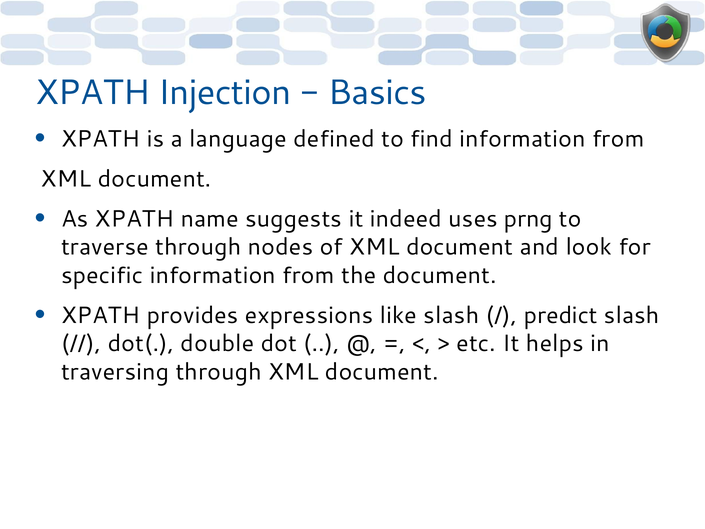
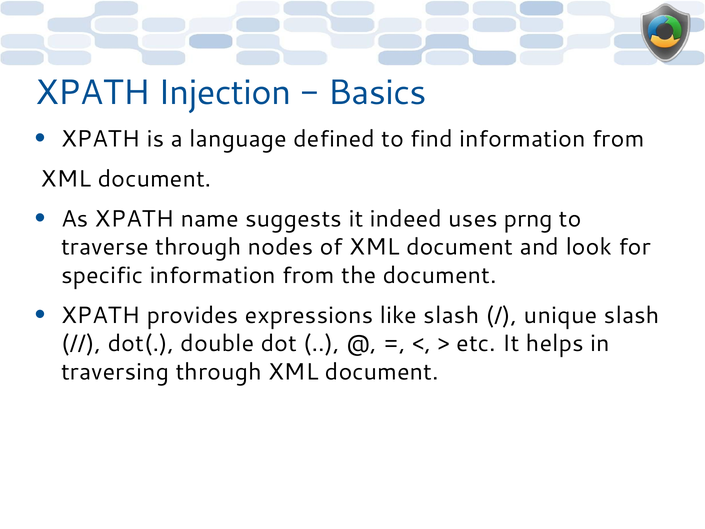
predict: predict -> unique
